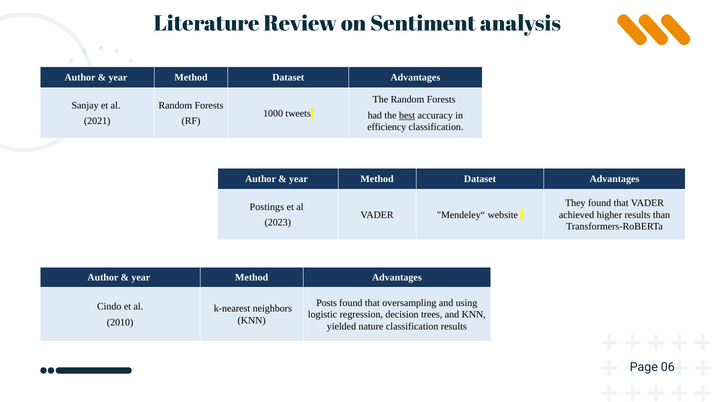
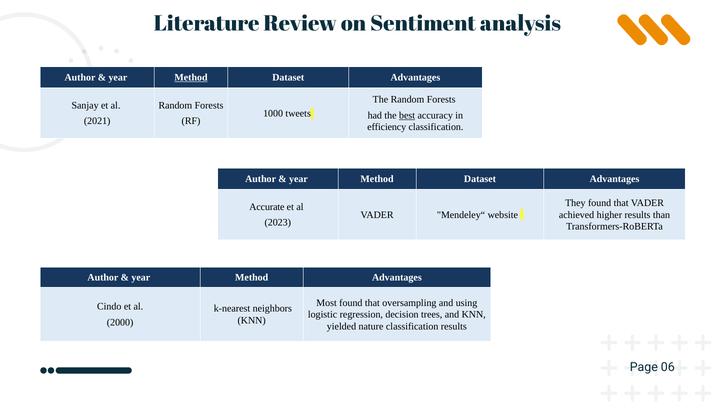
Method at (191, 78) underline: none -> present
Postings: Postings -> Accurate
Posts: Posts -> Most
2010: 2010 -> 2000
